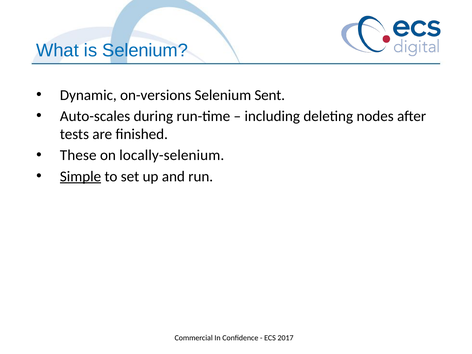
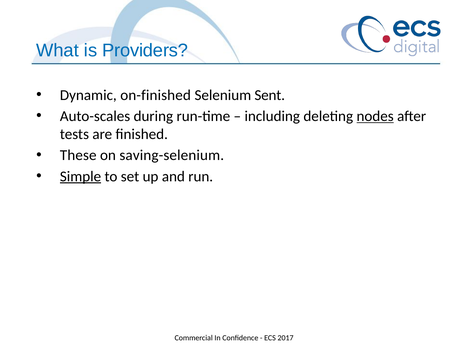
is Selenium: Selenium -> Providers
on-versions: on-versions -> on-finished
nodes underline: none -> present
locally-selenium: locally-selenium -> saving-selenium
